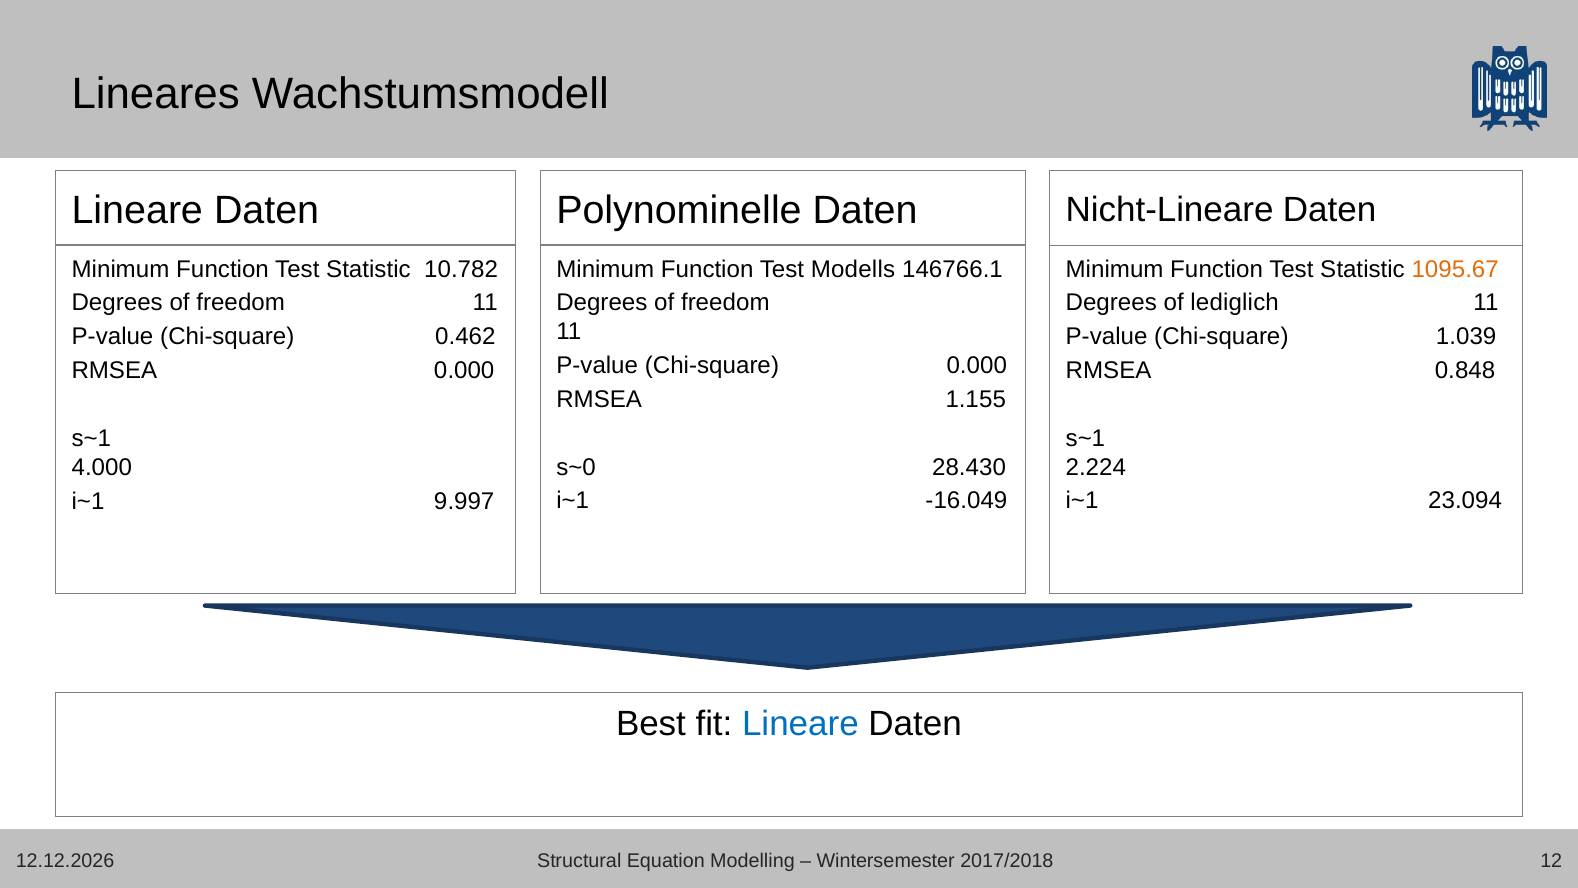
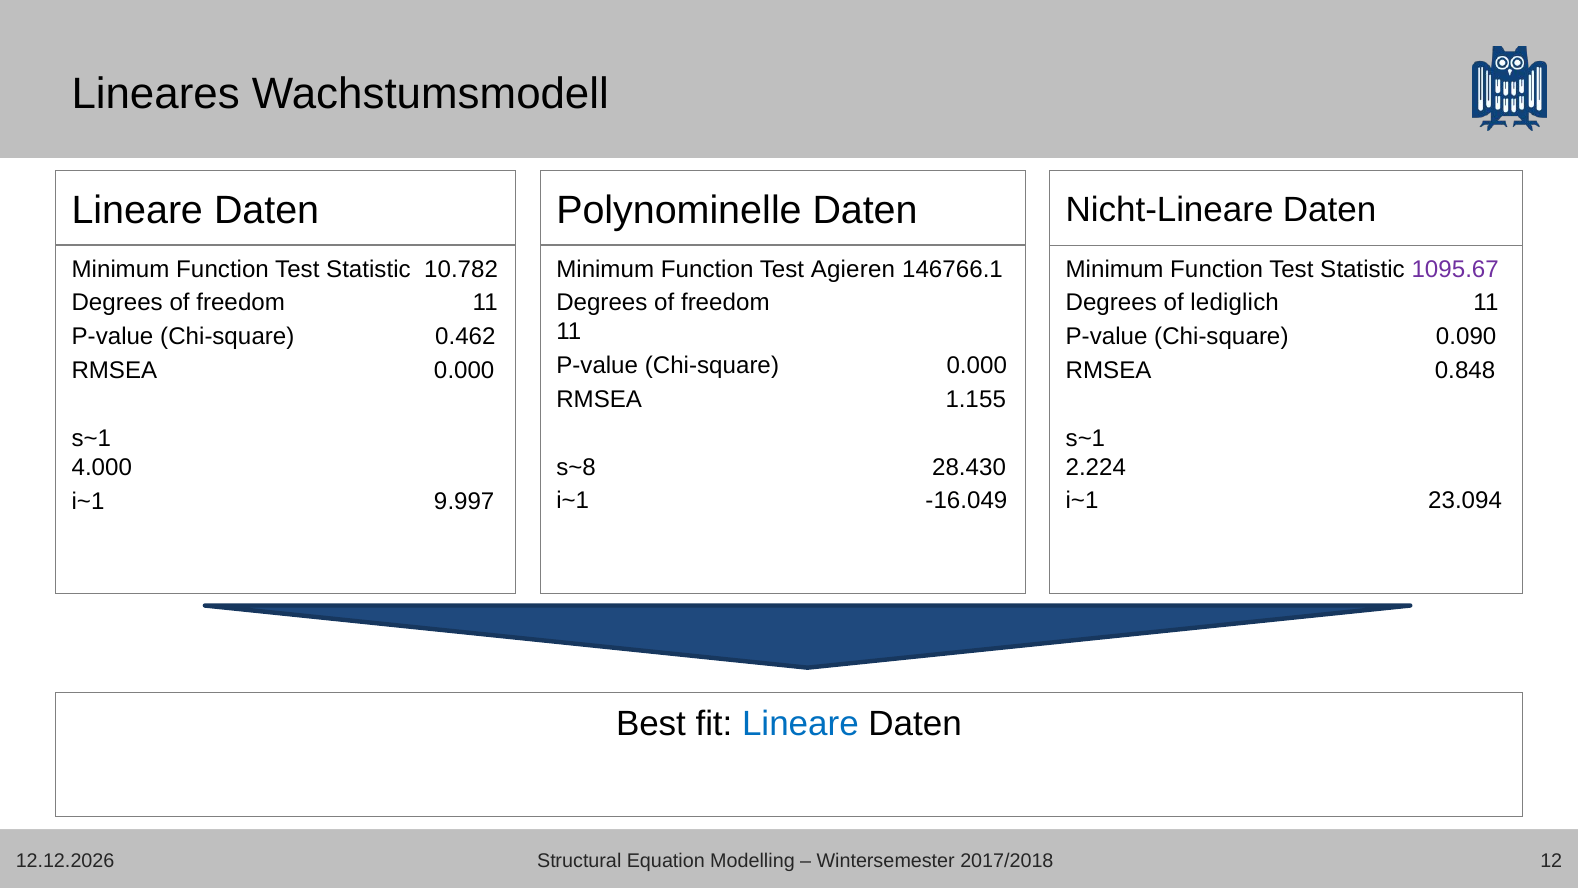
Modells: Modells -> Agieren
1095.67 colour: orange -> purple
1.039: 1.039 -> 0.090
s~0: s~0 -> s~8
